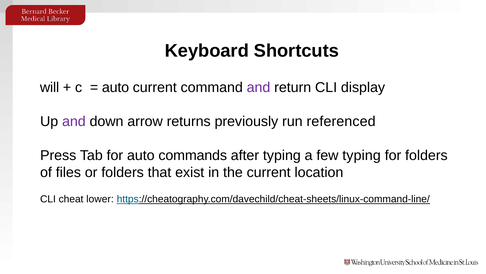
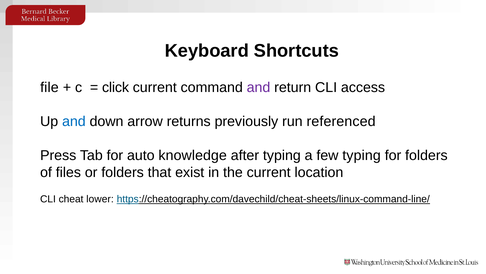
will: will -> file
auto at (116, 87): auto -> click
display: display -> access
and at (74, 121) colour: purple -> blue
commands: commands -> knowledge
